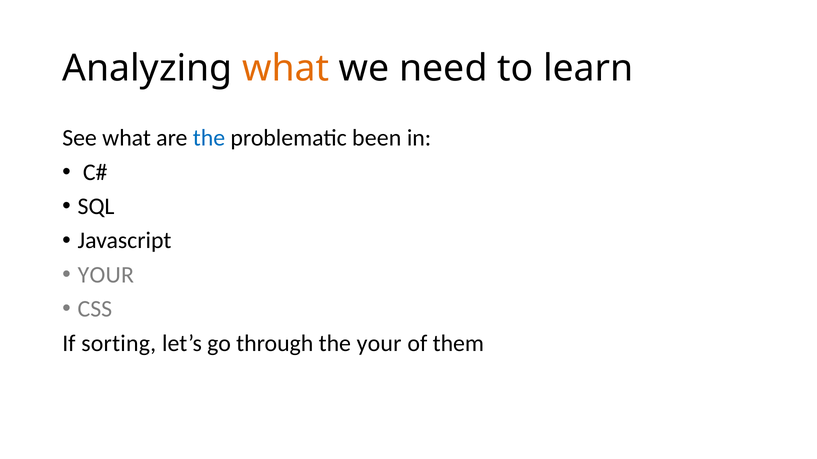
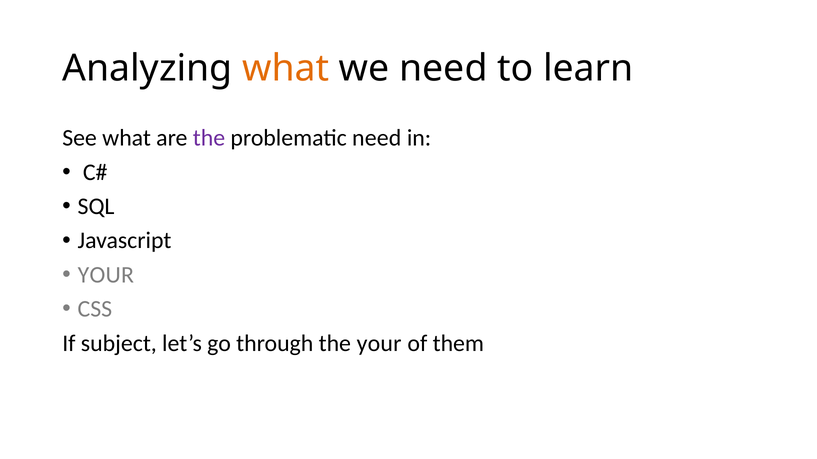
the at (209, 138) colour: blue -> purple
problematic been: been -> need
sorting: sorting -> subject
